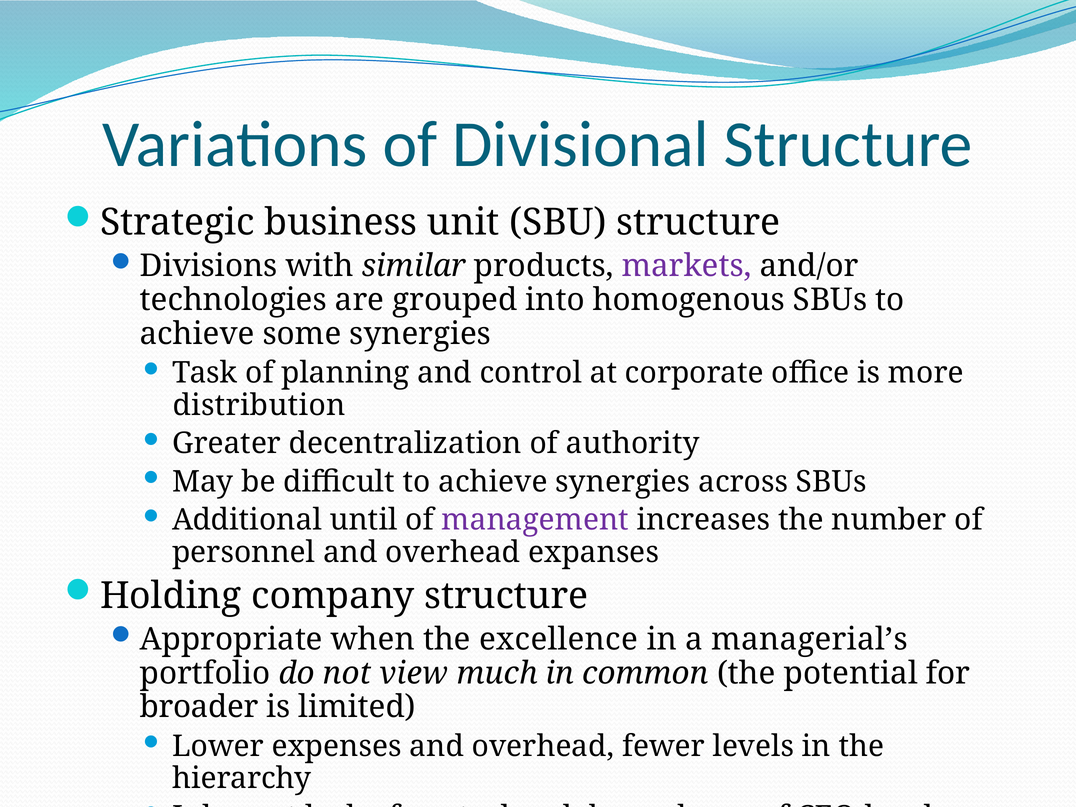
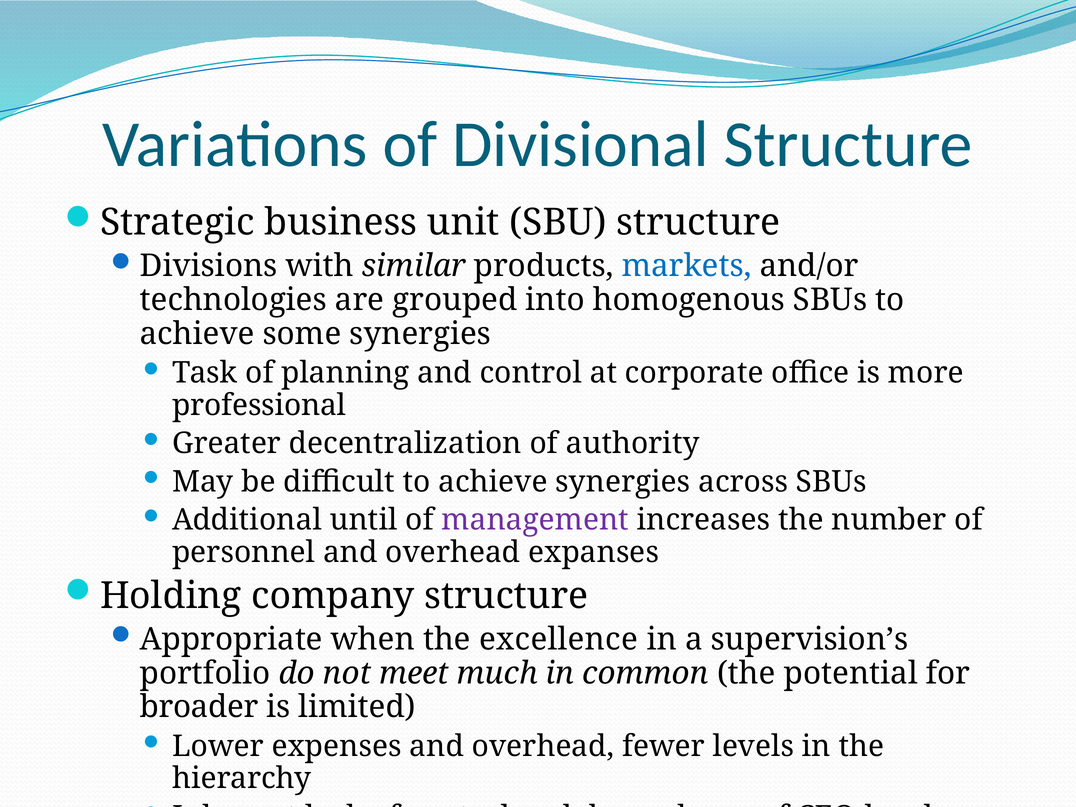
markets colour: purple -> blue
distribution: distribution -> professional
managerial’s: managerial’s -> supervision’s
view: view -> meet
